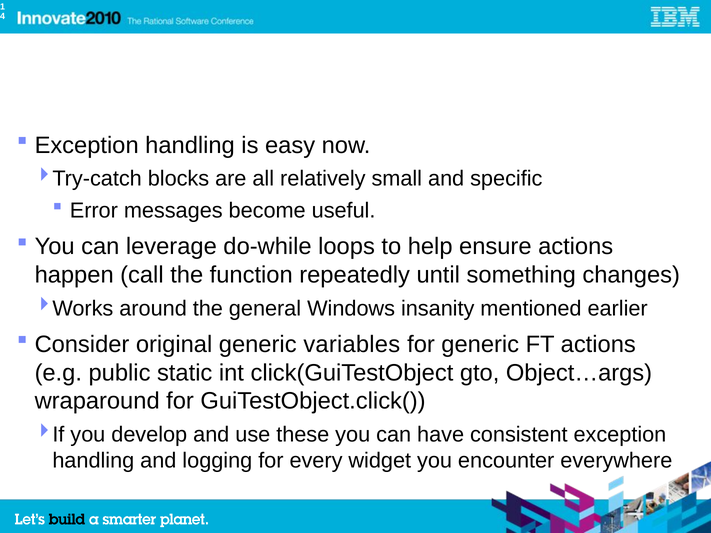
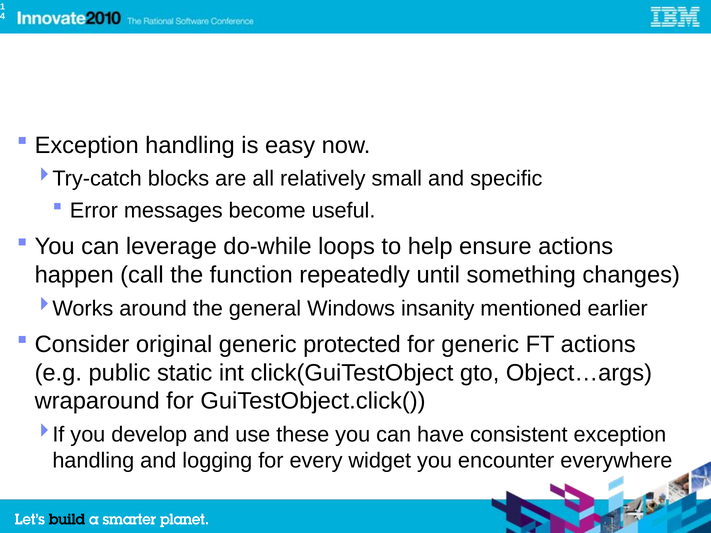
variables: variables -> protected
